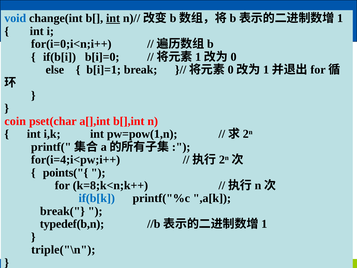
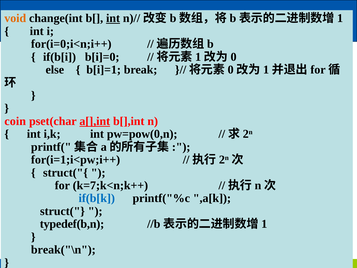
void colour: blue -> orange
a[],int underline: none -> present
pw=pow(1,n: pw=pow(1,n -> pw=pow(0,n
for(i=4;i<pw;i++: for(i=4;i<pw;i++ -> for(i=1;i<pw;i++
points("{: points("{ -> struct("{
k=8;k<n;k++: k=8;k<n;k++ -> k=7;k<n;k++
break(: break( -> struct(
triple("\n: triple("\n -> break("\n
